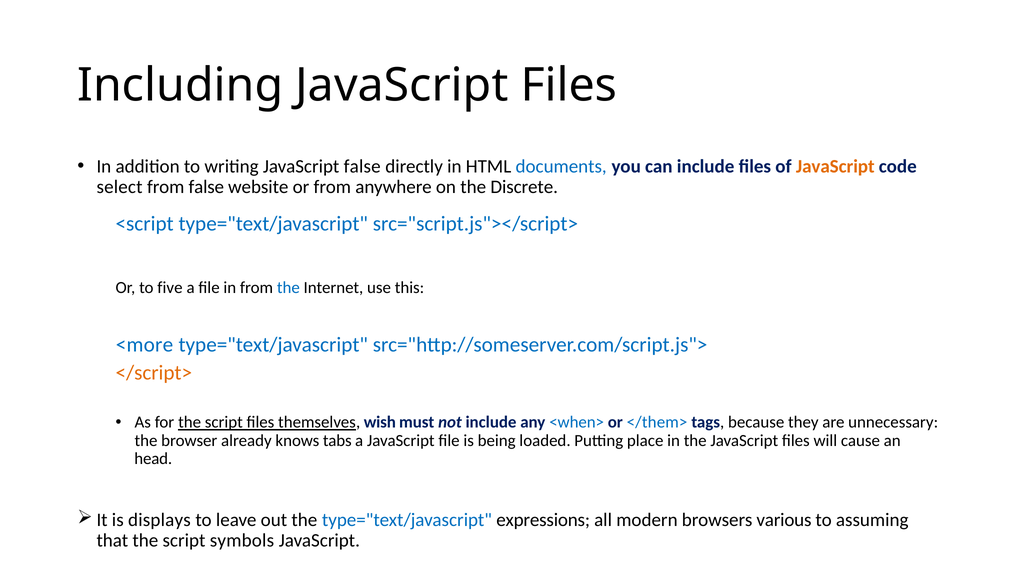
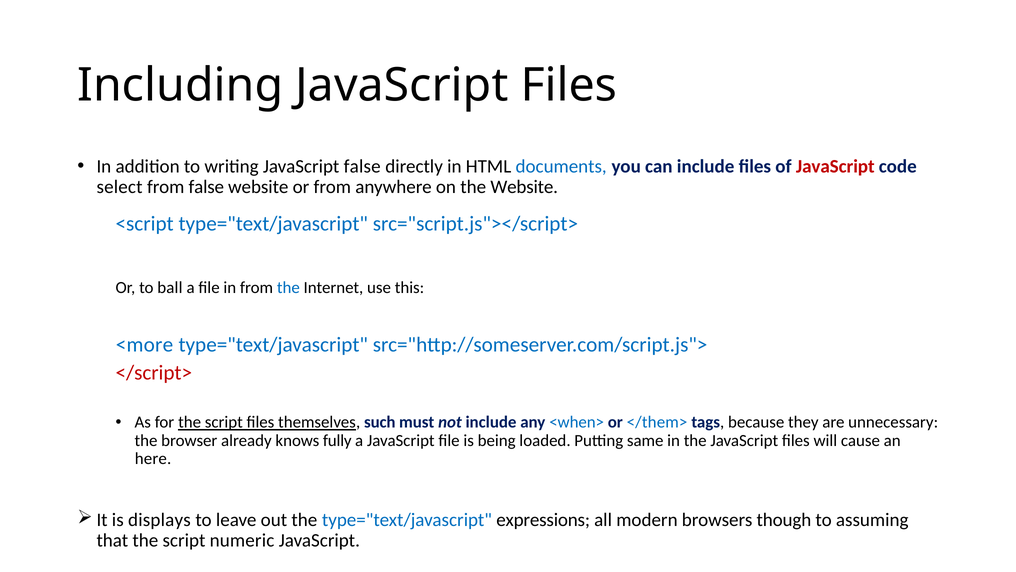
JavaScript at (835, 166) colour: orange -> red
the Discrete: Discrete -> Website
five: five -> ball
</script> colour: orange -> red
wish: wish -> such
tabs: tabs -> fully
place: place -> same
head: head -> here
various: various -> though
symbols: symbols -> numeric
